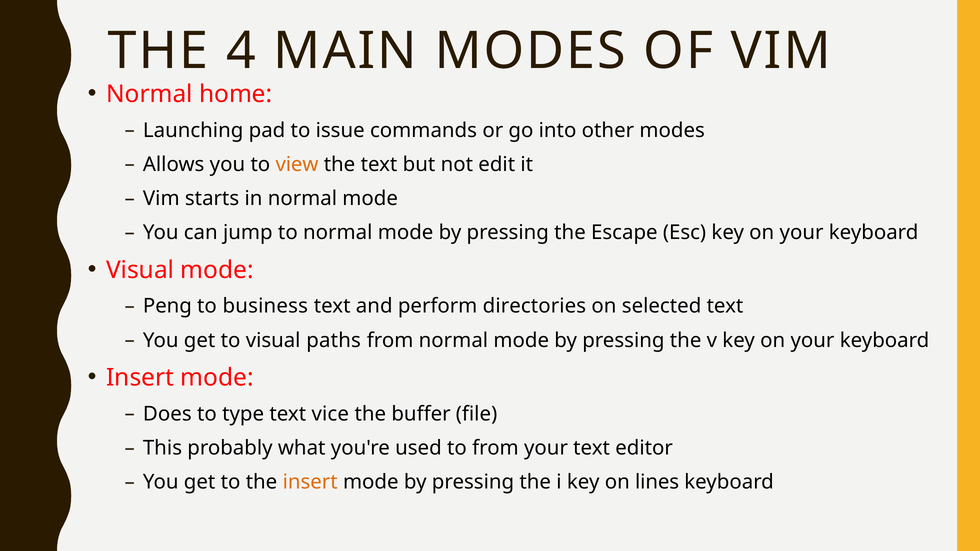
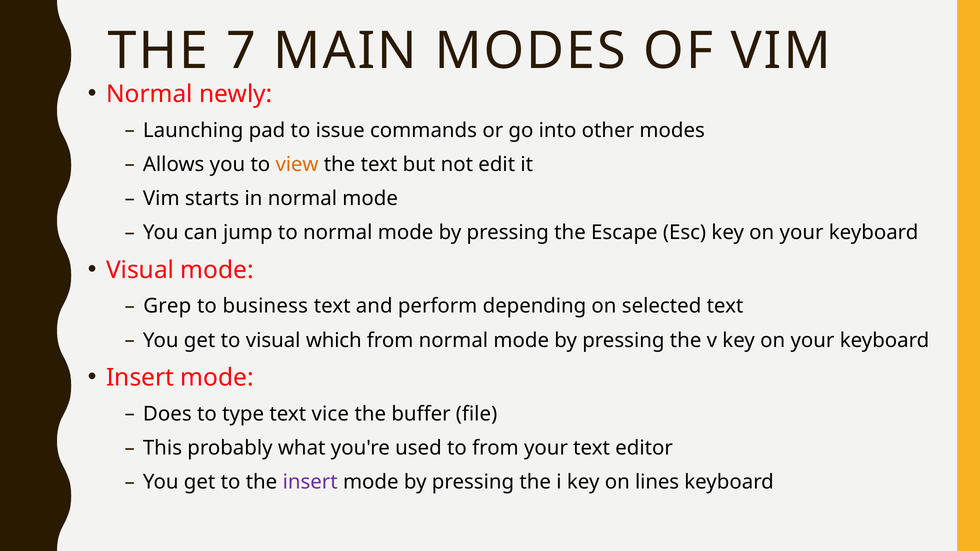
4: 4 -> 7
home: home -> newly
Peng: Peng -> Grep
directories: directories -> depending
paths: paths -> which
insert at (310, 482) colour: orange -> purple
